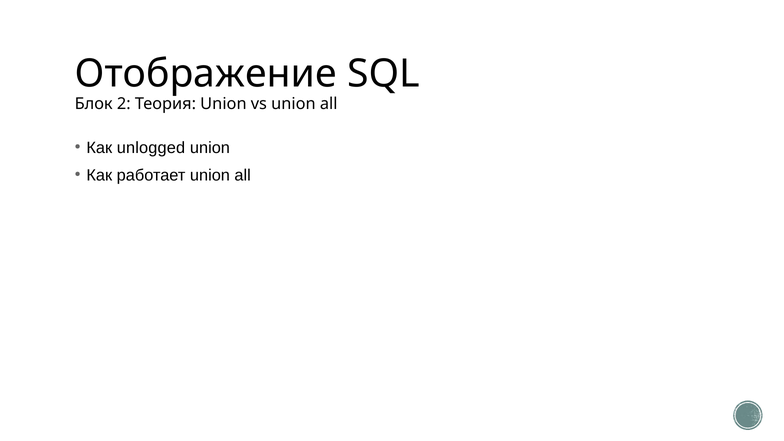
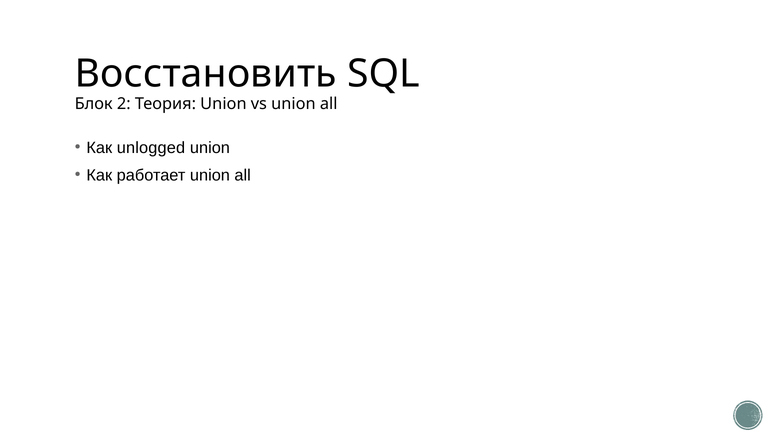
Отображение: Отображение -> Восстановить
